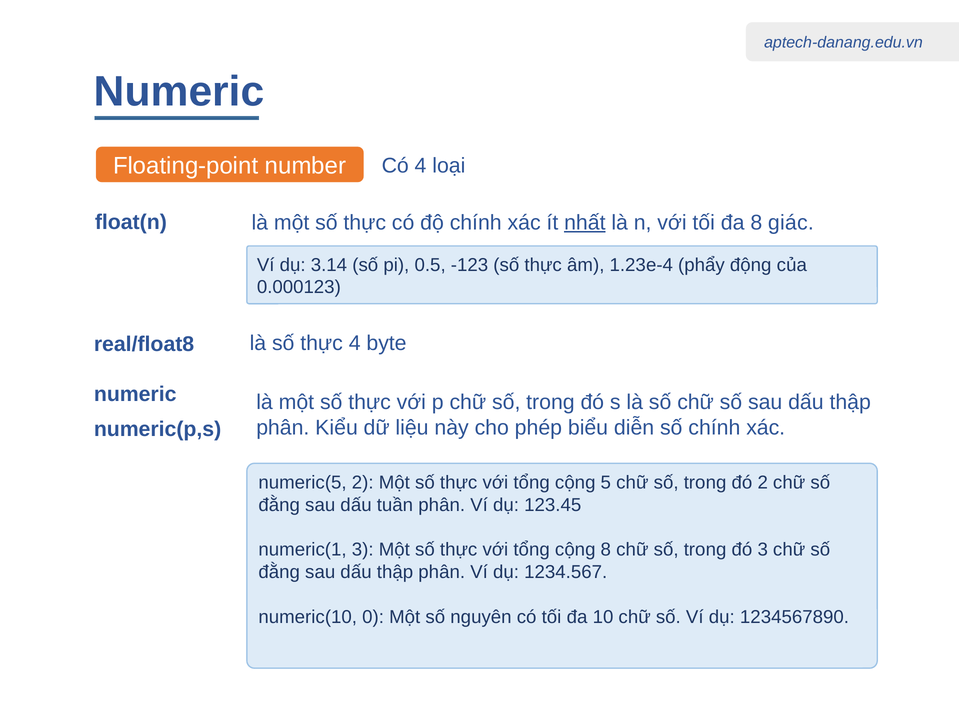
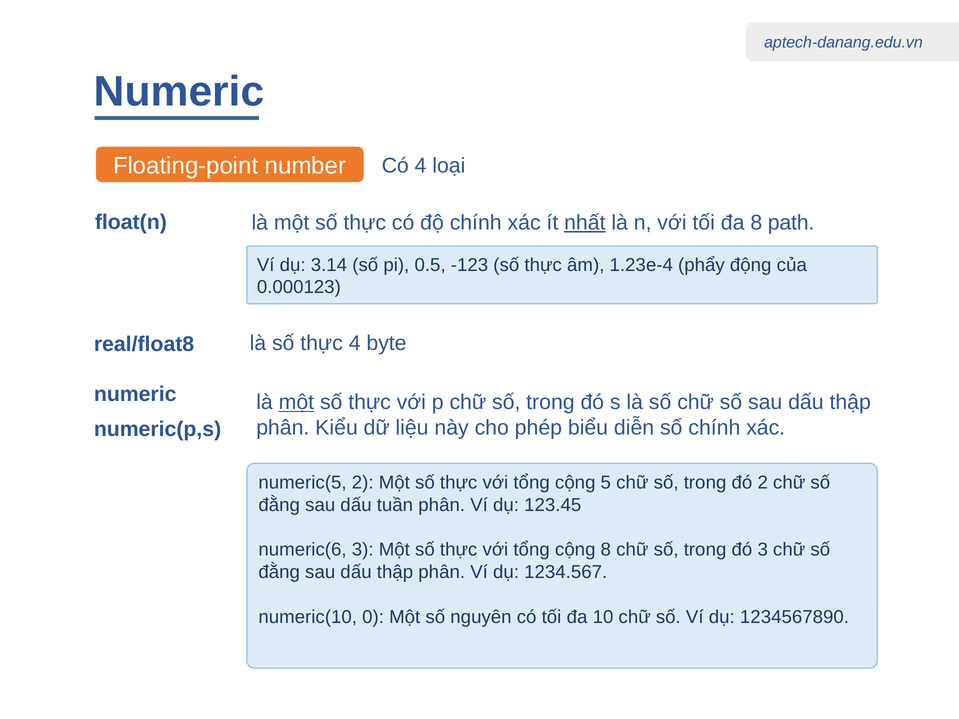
giác: giác -> path
một at (296, 403) underline: none -> present
numeric(1: numeric(1 -> numeric(6
